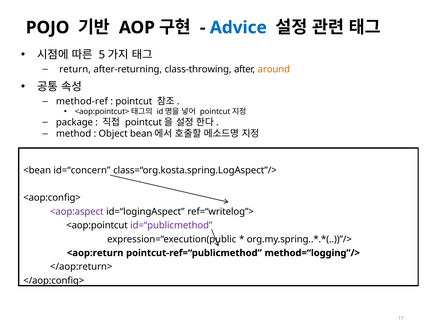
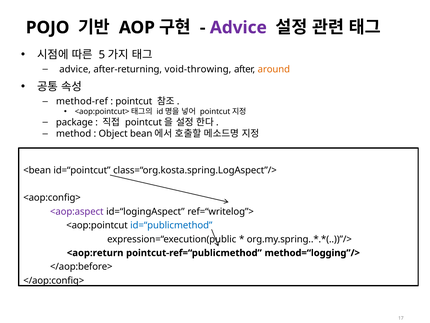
Advice at (238, 28) colour: blue -> purple
return at (75, 69): return -> advice
class-throwing: class-throwing -> void-throwing
id=“concern: id=“concern -> id=“pointcut
id=“publicmethod colour: purple -> blue
</aop:return>: </aop:return> -> </aop:before>
